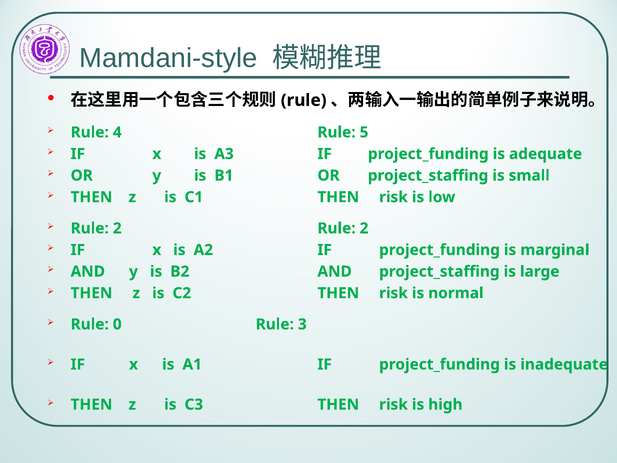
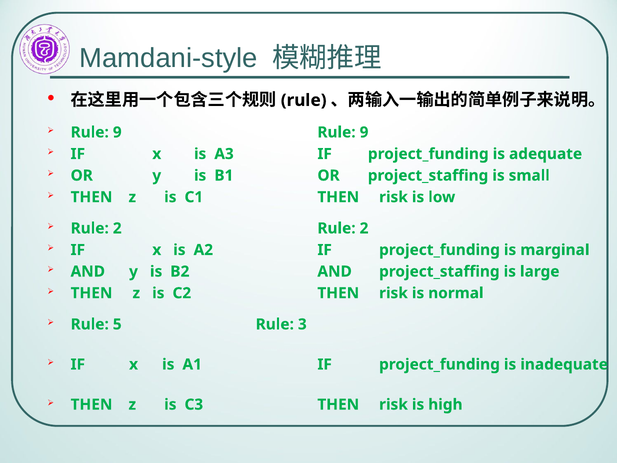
4 at (117, 132): 4 -> 9
5 at (364, 132): 5 -> 9
0: 0 -> 5
